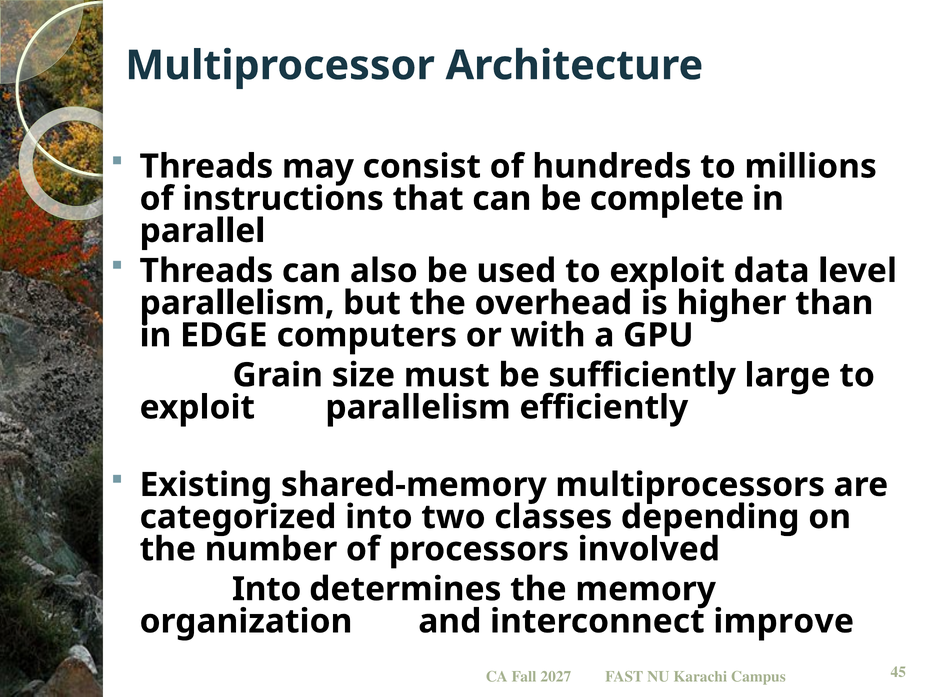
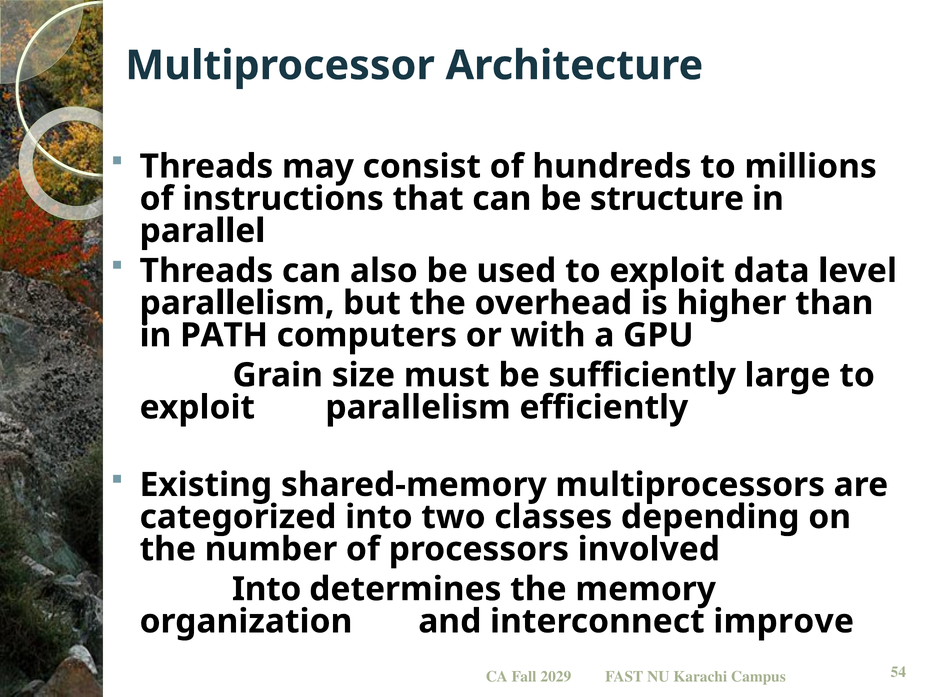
complete: complete -> structure
EDGE: EDGE -> PATH
2027: 2027 -> 2029
45: 45 -> 54
